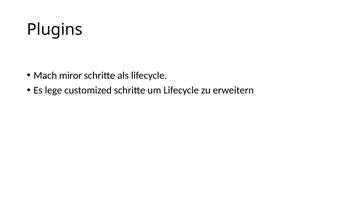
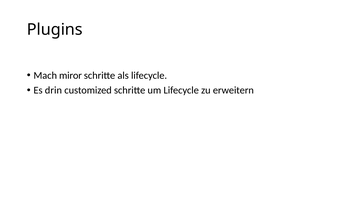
lege: lege -> drin
